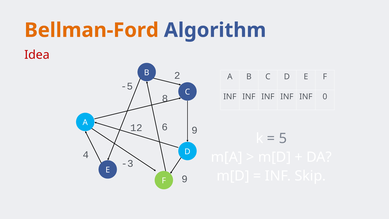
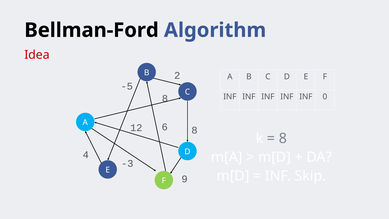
Bellman-Ford colour: orange -> black
9 at (194, 130): 9 -> 8
5 at (283, 138): 5 -> 8
